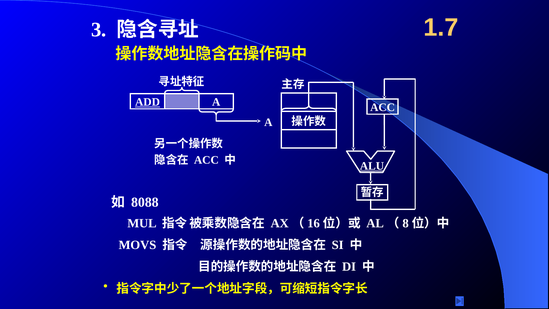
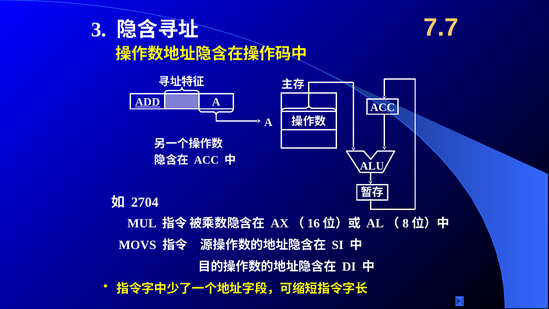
1.7: 1.7 -> 7.7
ALU underline: present -> none
8088: 8088 -> 2704
